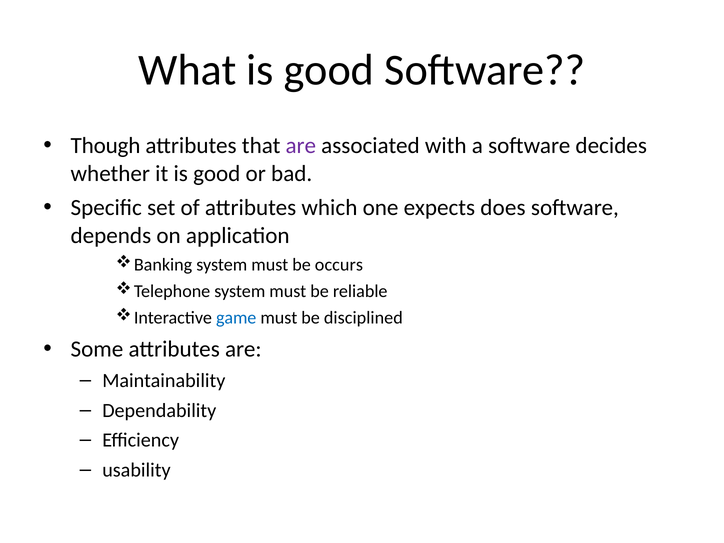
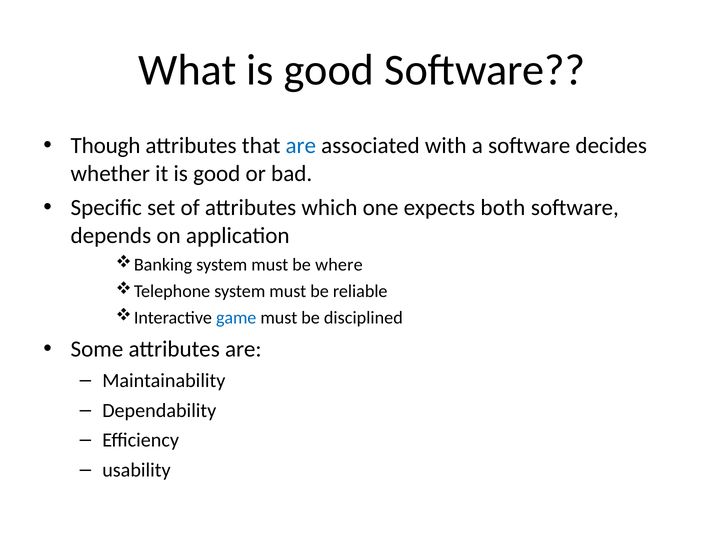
are at (301, 146) colour: purple -> blue
does: does -> both
occurs: occurs -> where
